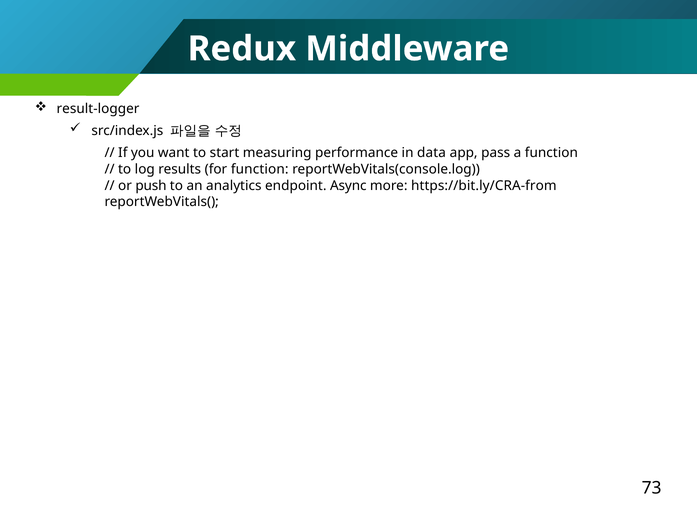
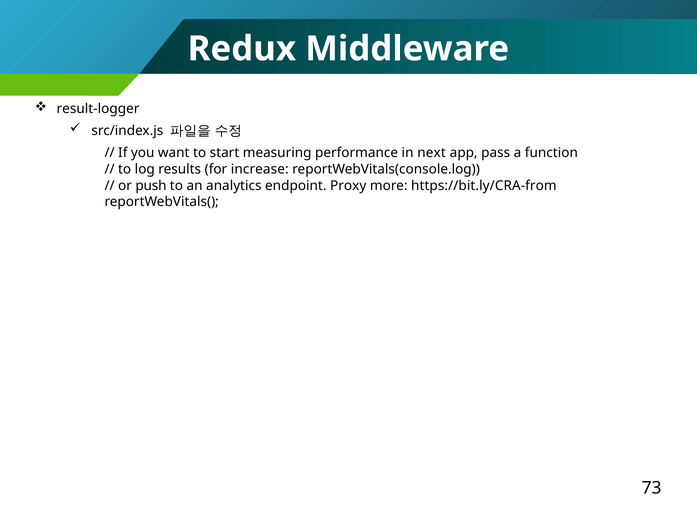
data: data -> next
for function: function -> increase
Async: Async -> Proxy
